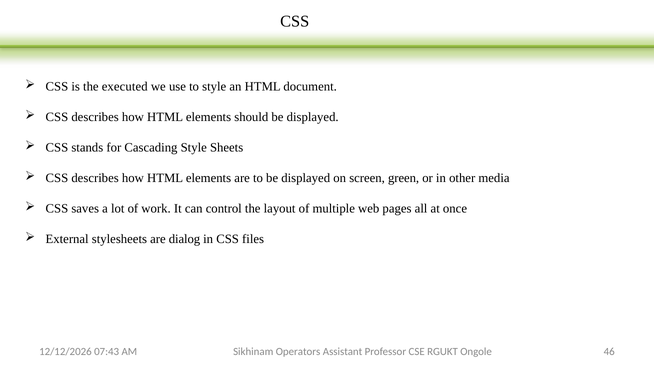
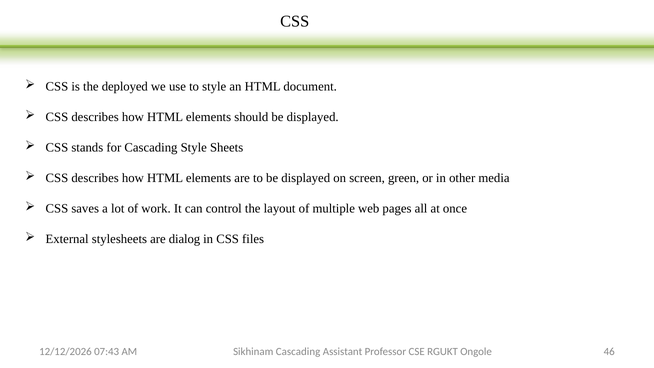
executed: executed -> deployed
Sikhinam Operators: Operators -> Cascading
